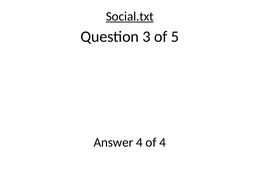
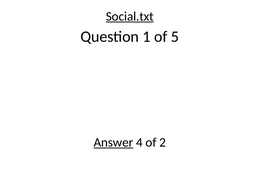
3: 3 -> 1
Answer underline: none -> present
of 4: 4 -> 2
